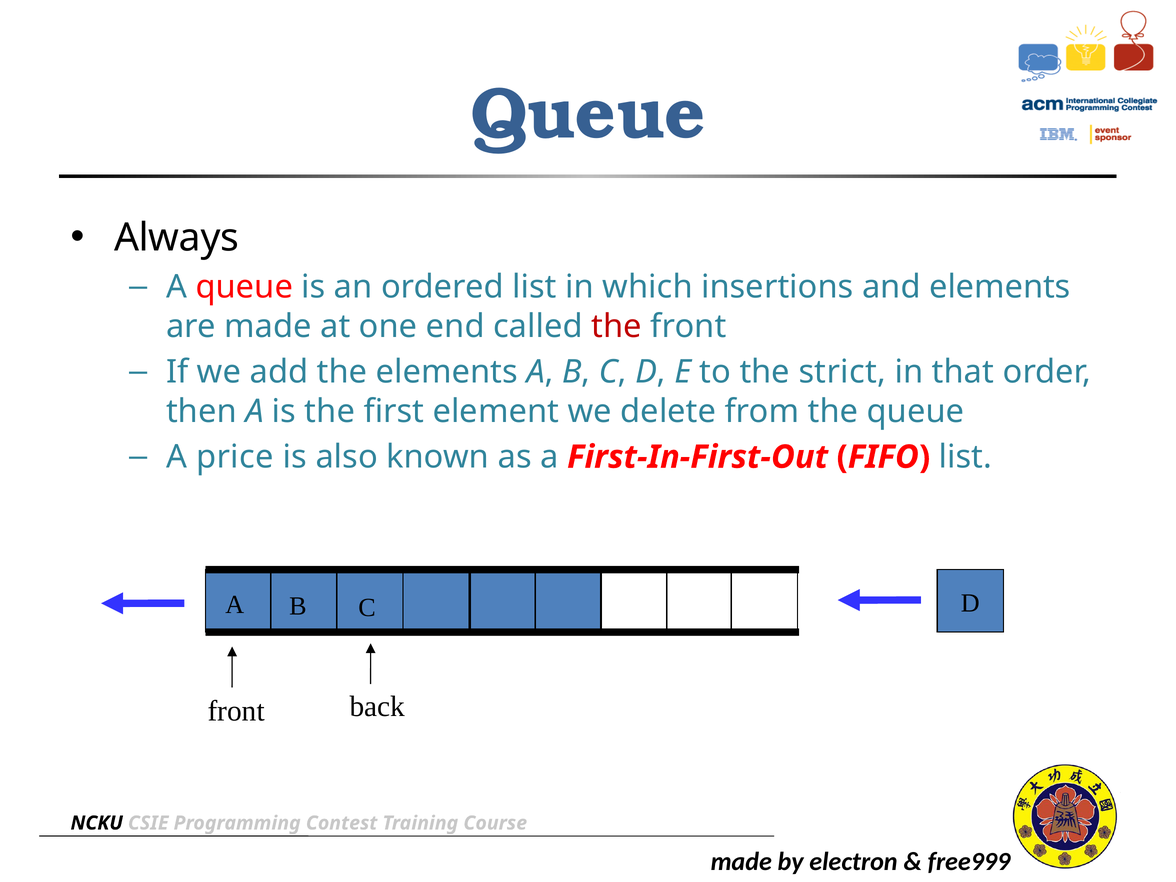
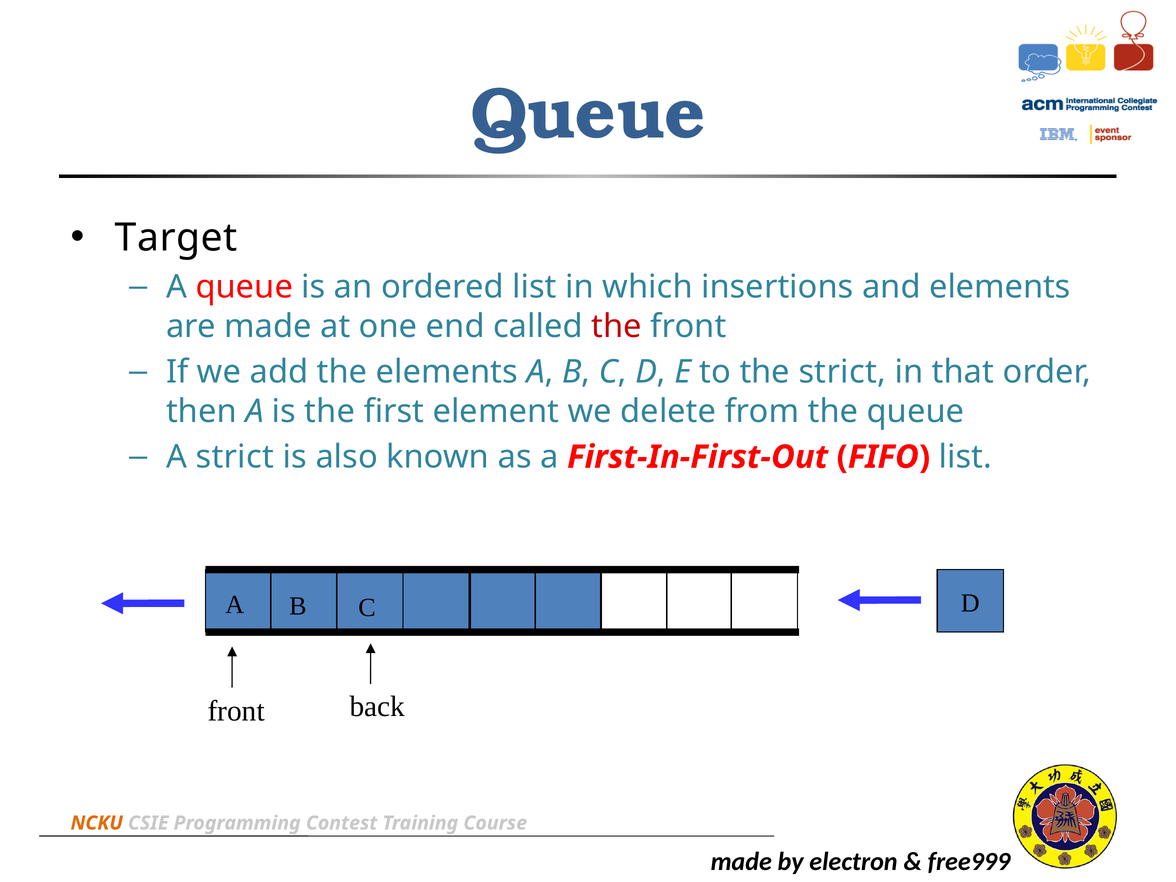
Always: Always -> Target
A price: price -> strict
NCKU colour: black -> orange
